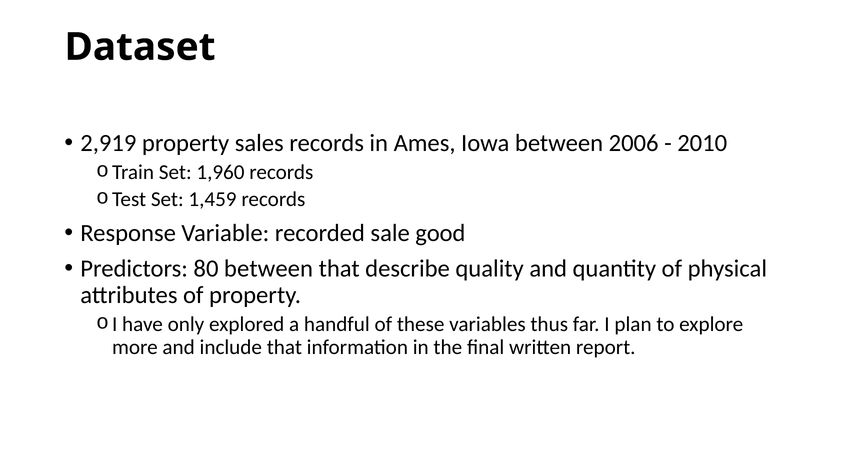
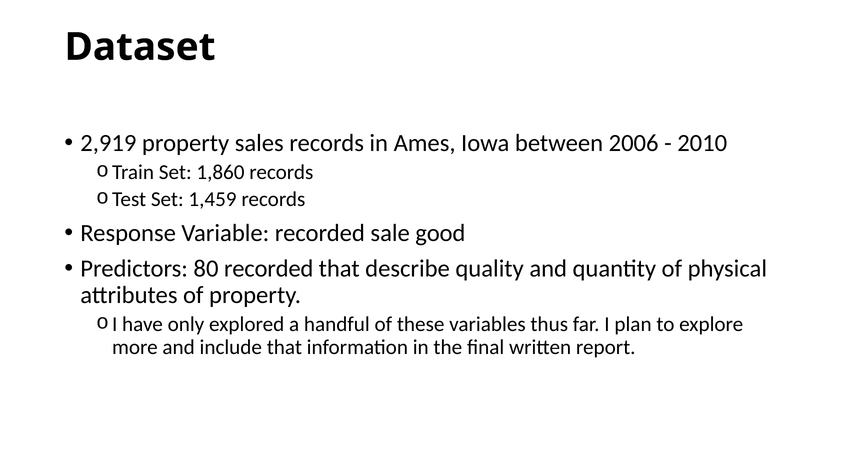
1,960: 1,960 -> 1,860
80 between: between -> recorded
